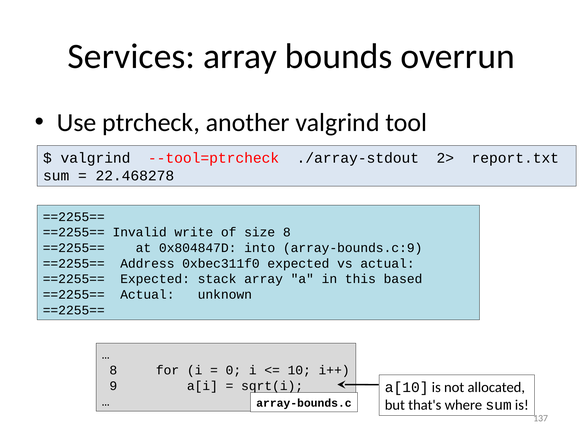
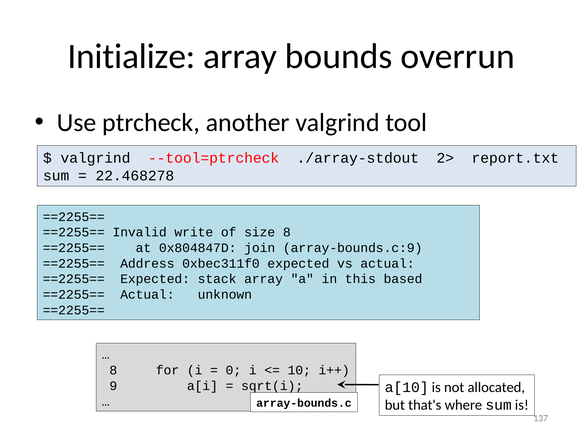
Services: Services -> Initialize
into: into -> join
